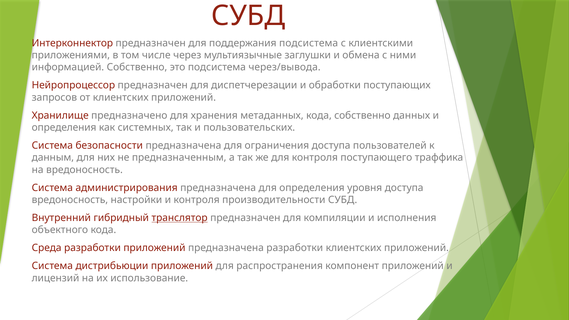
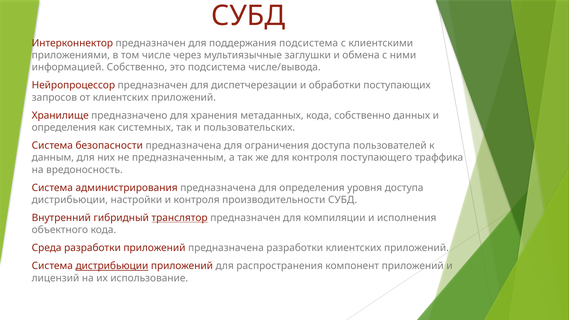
через/вывода: через/вывода -> числе/вывода
вредоносность at (70, 200): вредоносность -> дистрибьюции
дистрибьюции at (112, 266) underline: none -> present
